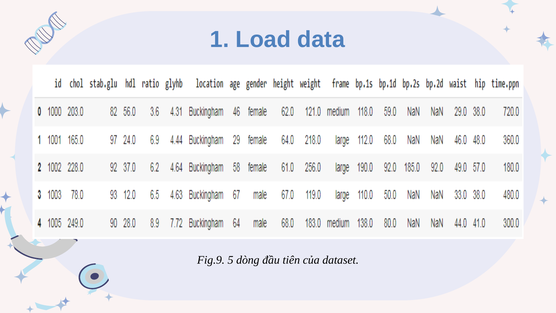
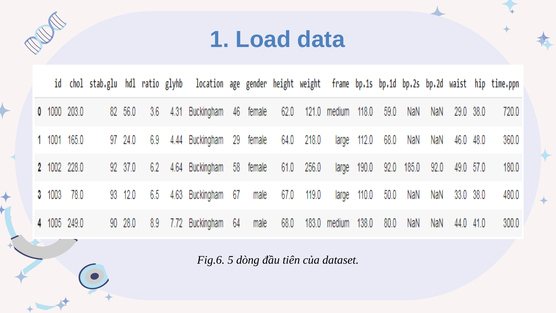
Fig.9: Fig.9 -> Fig.6
